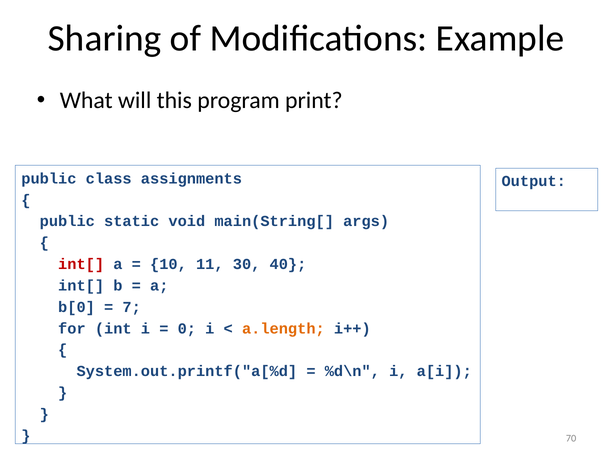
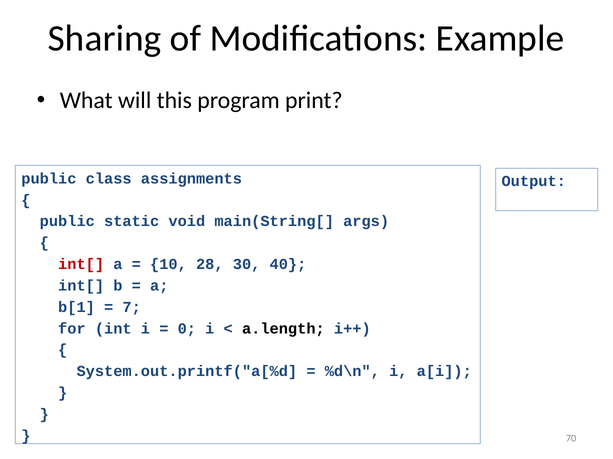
11: 11 -> 28
b[0: b[0 -> b[1
a.length colour: orange -> black
